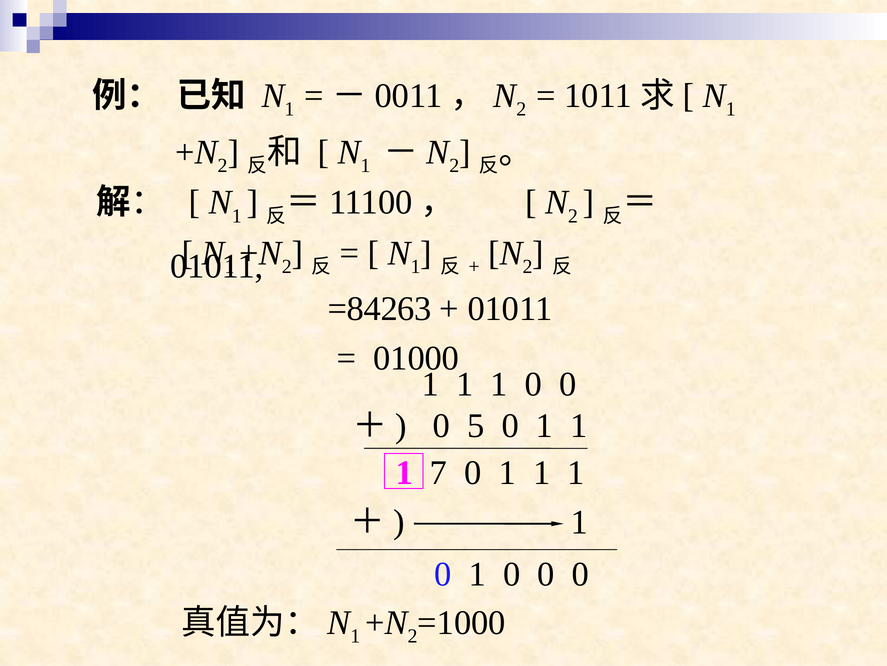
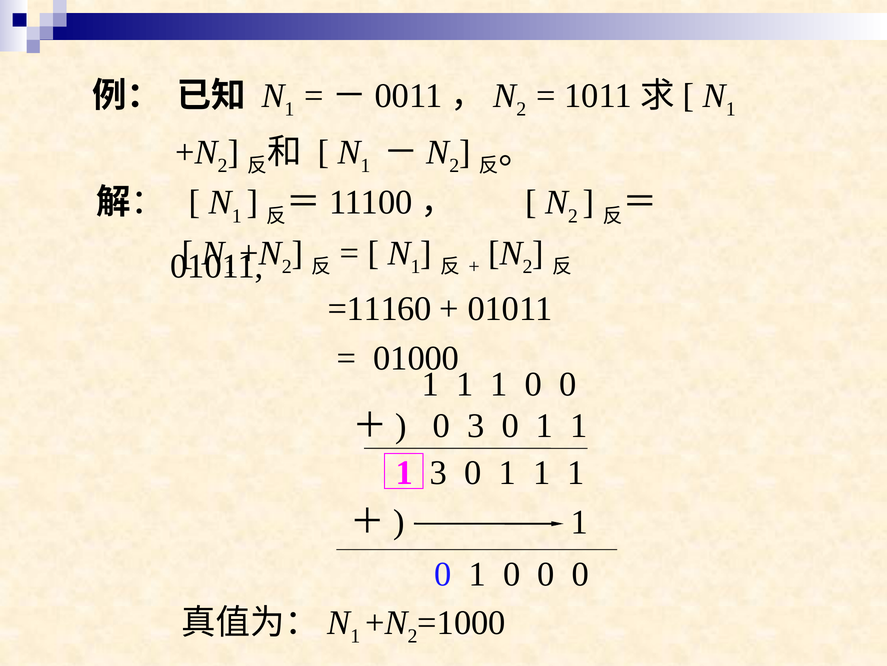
=84263: =84263 -> =11160
0 5: 5 -> 3
1 7: 7 -> 3
